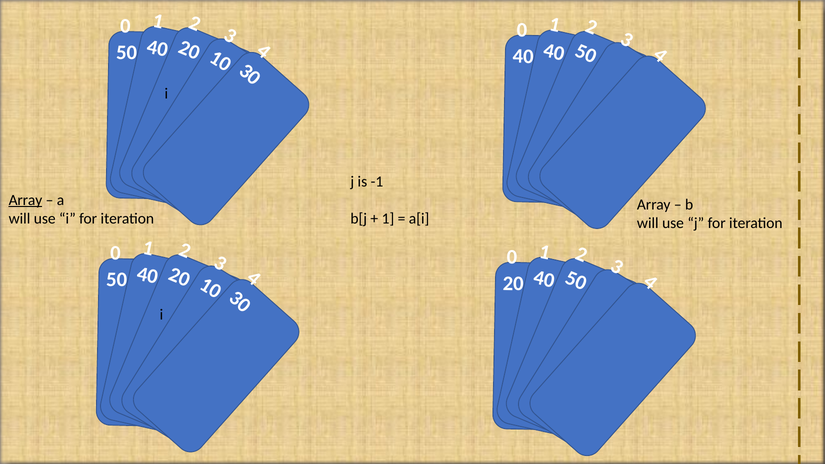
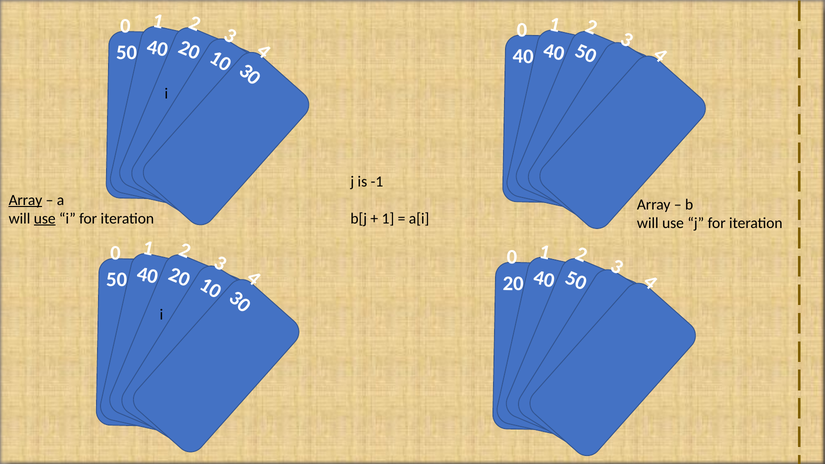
use at (45, 219) underline: none -> present
